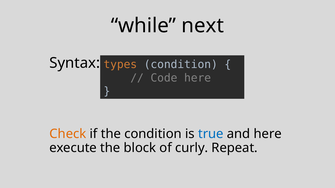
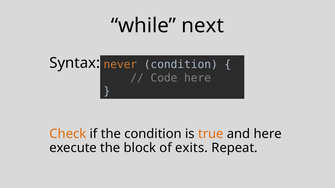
types: types -> never
true colour: blue -> orange
curly: curly -> exits
